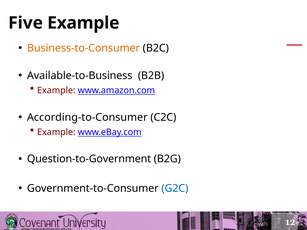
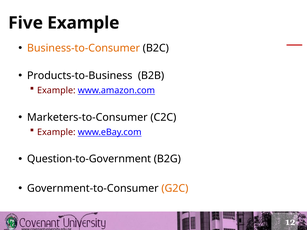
Available-to-Business: Available-to-Business -> Products-to-Business
According-to-Consumer: According-to-Consumer -> Marketers-to-Consumer
G2C colour: blue -> orange
